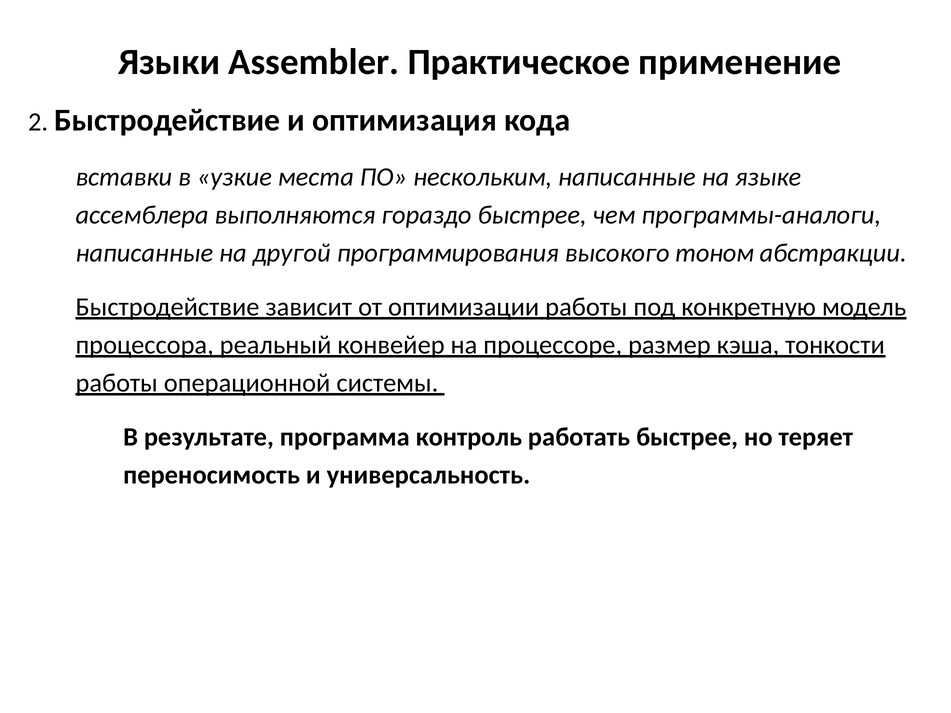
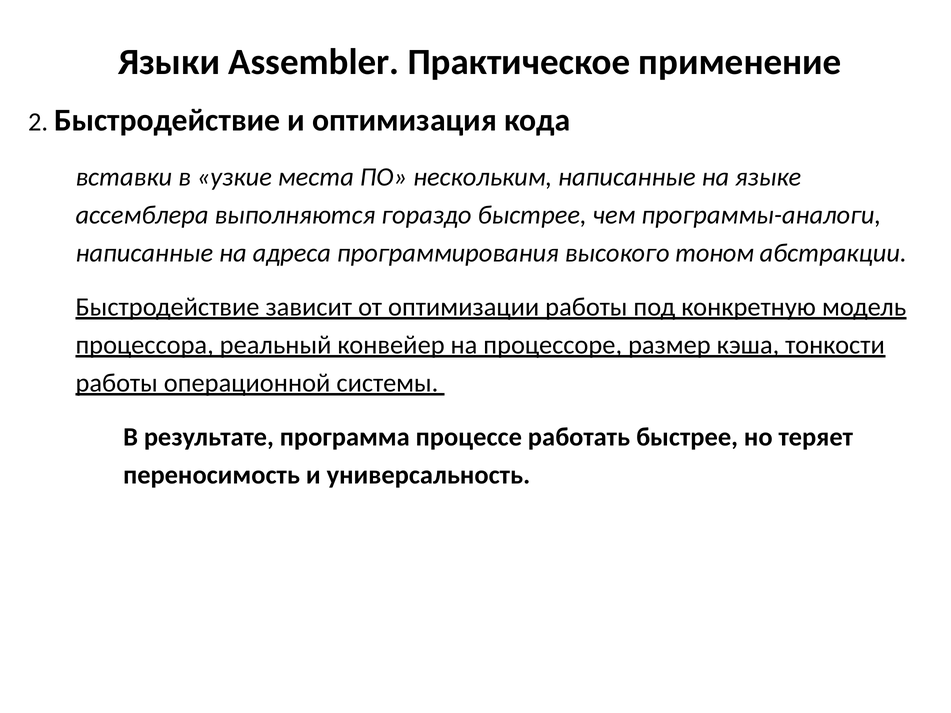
другой: другой -> адреса
контроль: контроль -> процессе
